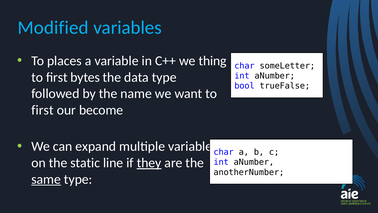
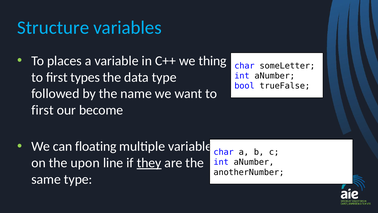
Modified: Modified -> Structure
bytes: bytes -> types
expand: expand -> floating
static: static -> upon
same underline: present -> none
